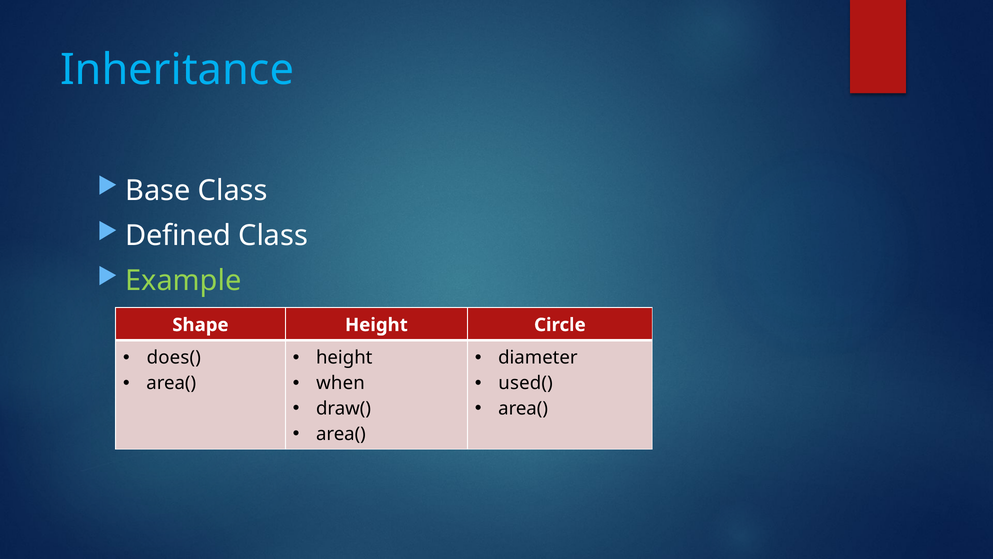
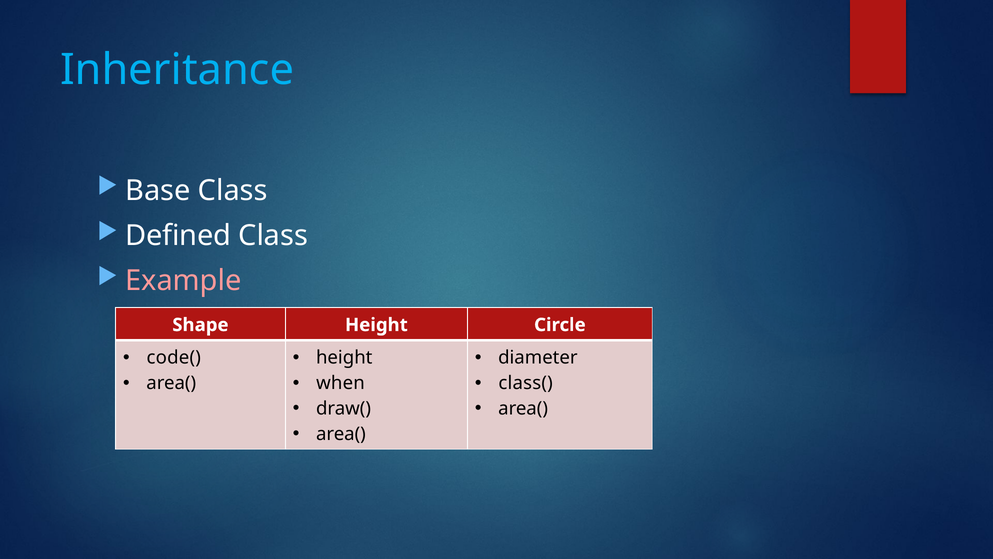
Example colour: light green -> pink
does(: does( -> code(
used(: used( -> class(
